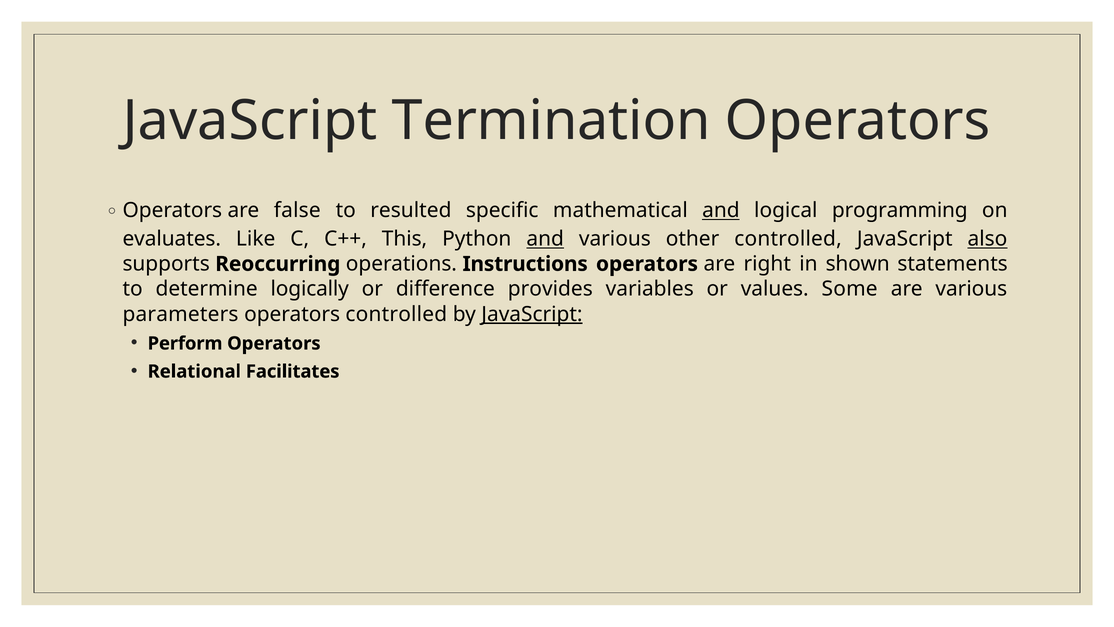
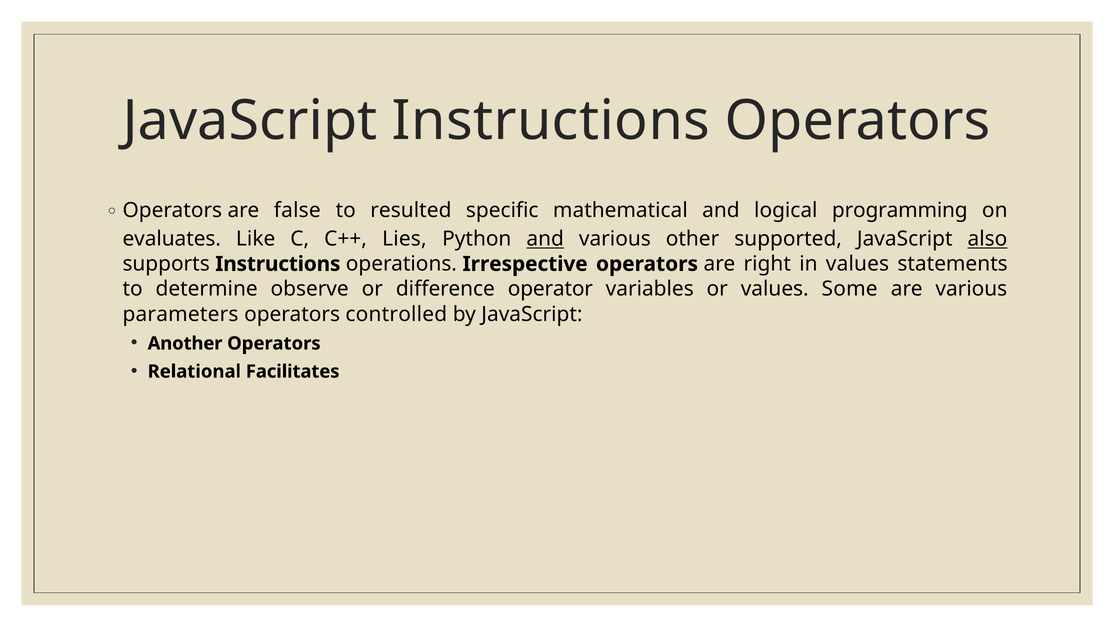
JavaScript Termination: Termination -> Instructions
and at (721, 210) underline: present -> none
This: This -> Lies
other controlled: controlled -> supported
supports Reoccurring: Reoccurring -> Instructions
Instructions: Instructions -> Irrespective
in shown: shown -> values
logically: logically -> observe
provides: provides -> operator
JavaScript at (532, 314) underline: present -> none
Perform: Perform -> Another
